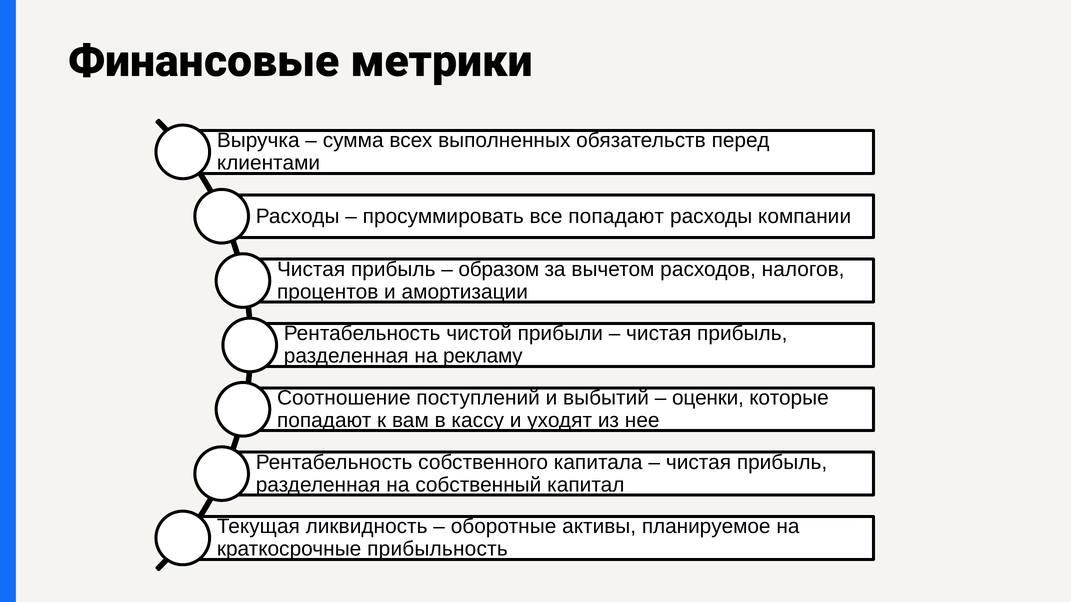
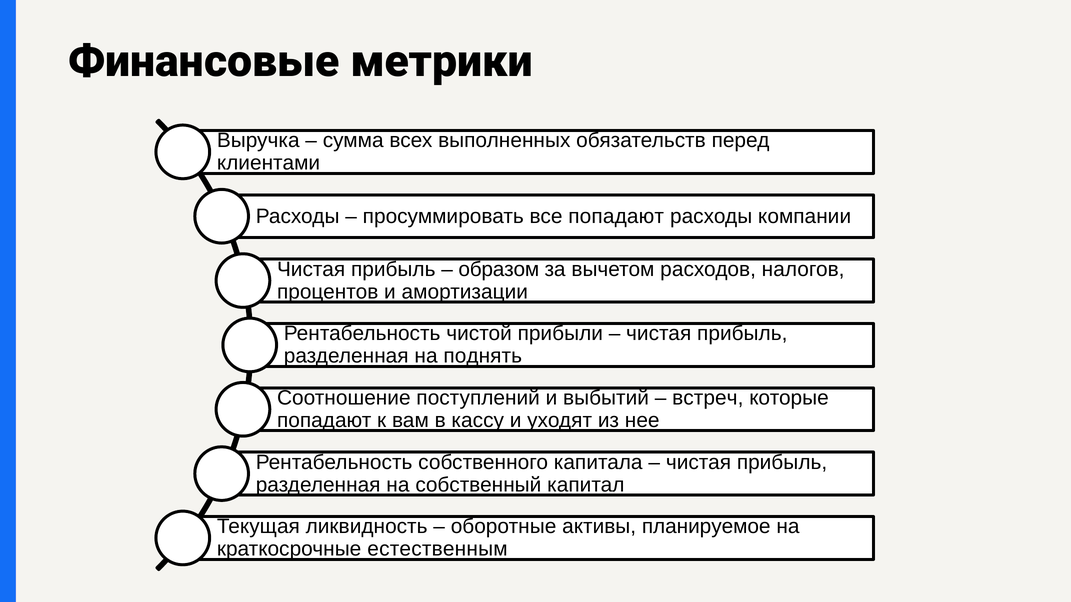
рекламу: рекламу -> поднять
оценки: оценки -> встреч
прибыльность: прибыльность -> естественным
